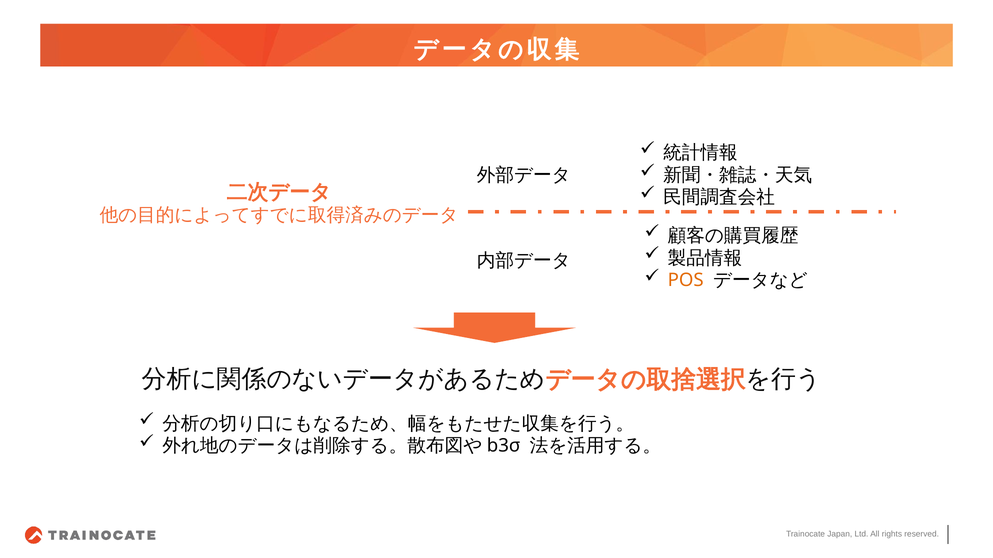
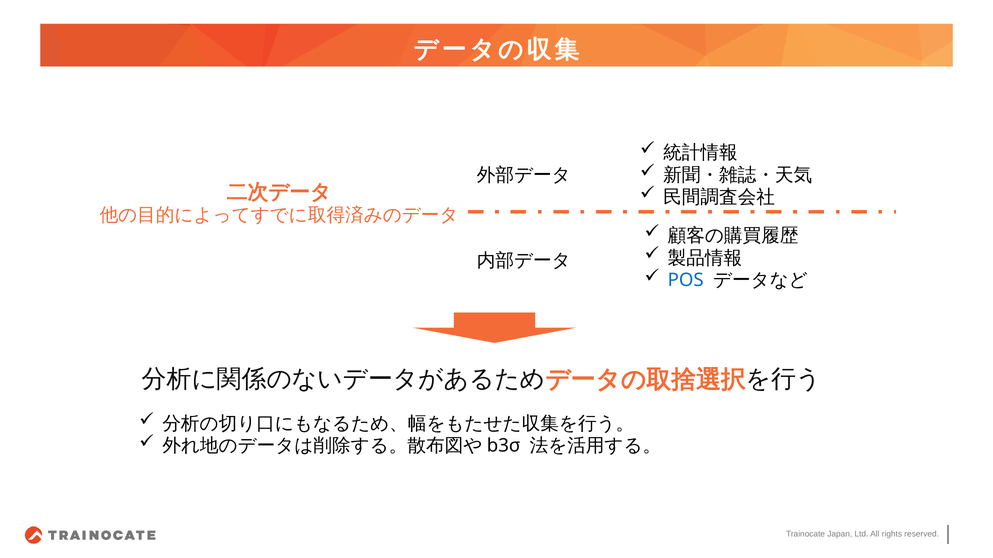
POS colour: orange -> blue
